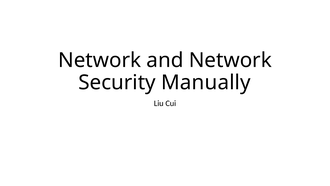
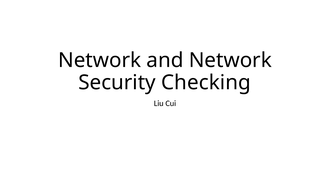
Manually: Manually -> Checking
